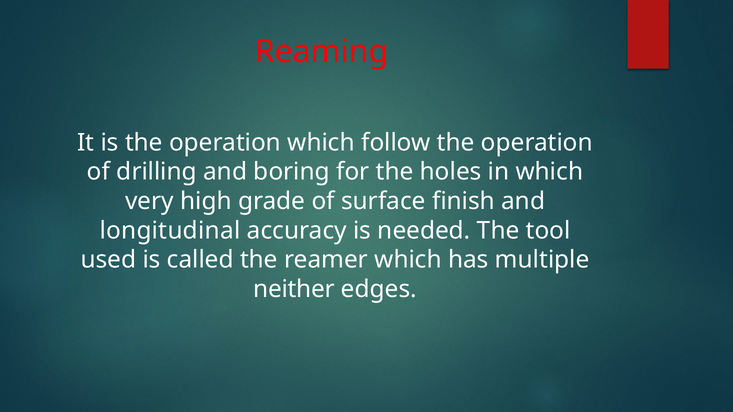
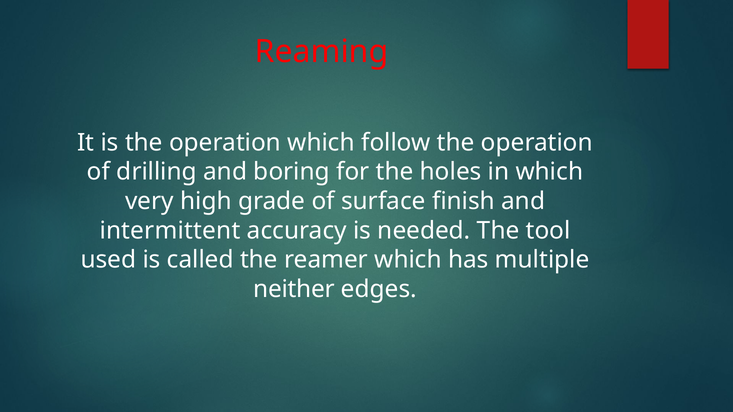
longitudinal: longitudinal -> intermittent
